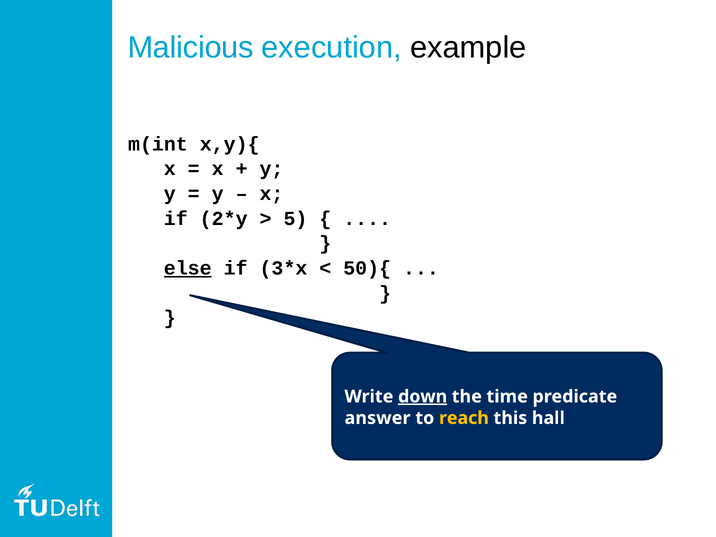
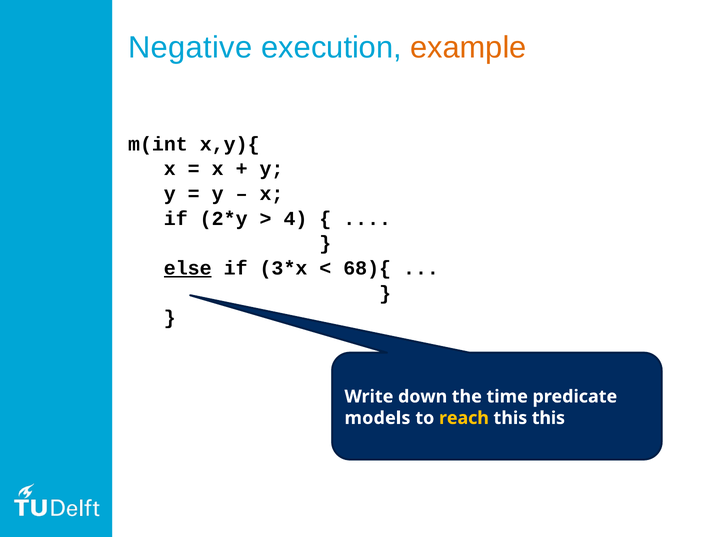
Malicious: Malicious -> Negative
example colour: black -> orange
5: 5 -> 4
50){: 50){ -> 68){
down underline: present -> none
answer: answer -> models
this hall: hall -> this
